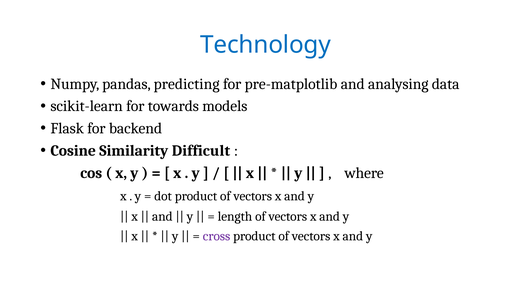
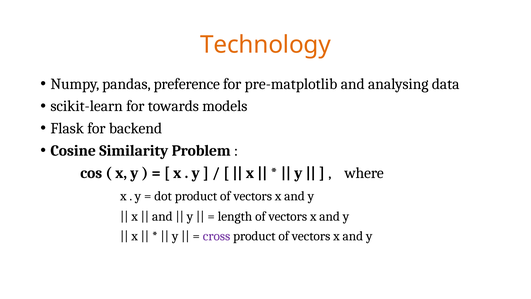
Technology colour: blue -> orange
predicting: predicting -> preference
Difficult: Difficult -> Problem
